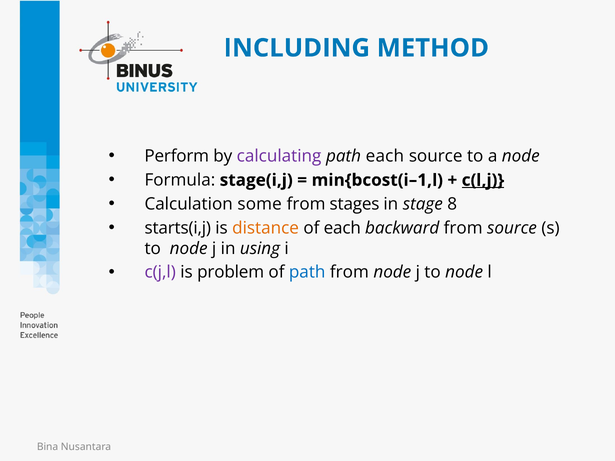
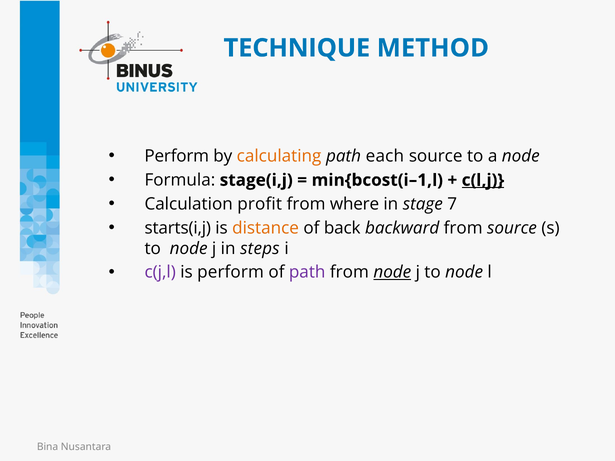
INCLUDING: INCLUDING -> TECHNIQUE
calculating colour: purple -> orange
some: some -> profit
stages: stages -> where
8: 8 -> 7
of each: each -> back
using: using -> steps
is problem: problem -> perform
path at (307, 272) colour: blue -> purple
node at (392, 272) underline: none -> present
